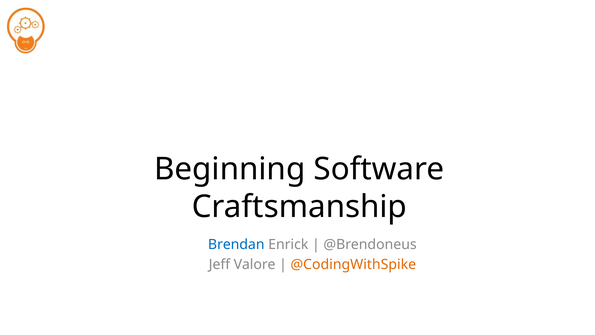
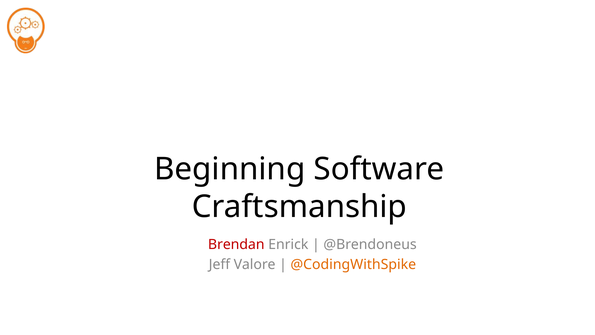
Brendan colour: blue -> red
